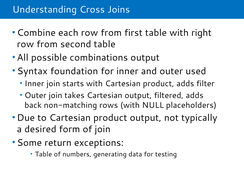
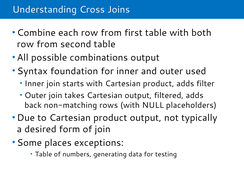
right: right -> both
return: return -> places
